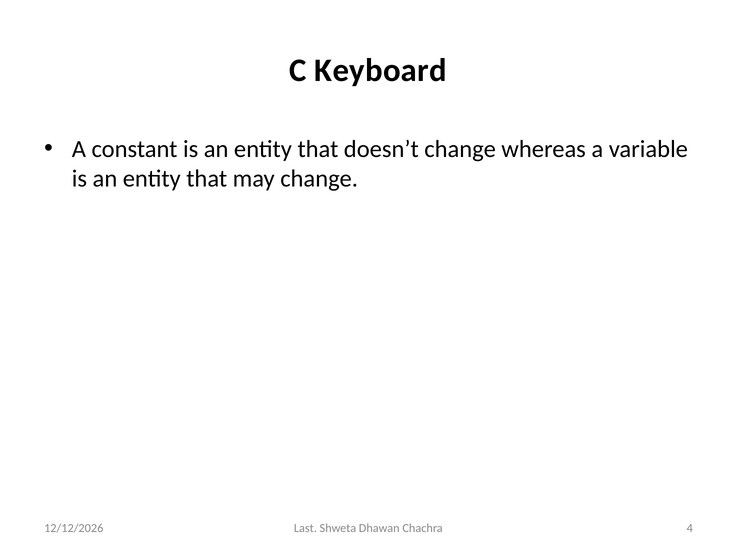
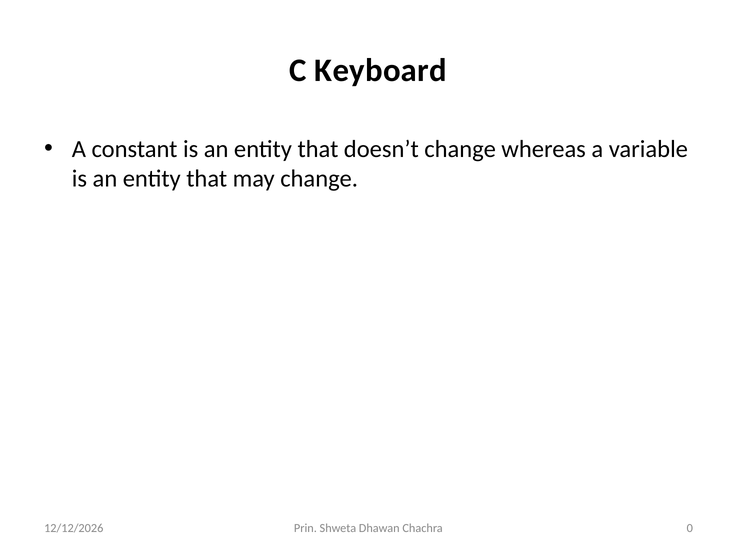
Last: Last -> Prin
4: 4 -> 0
